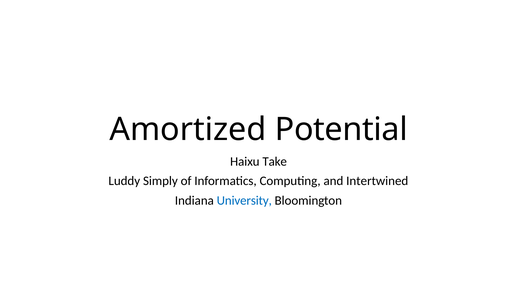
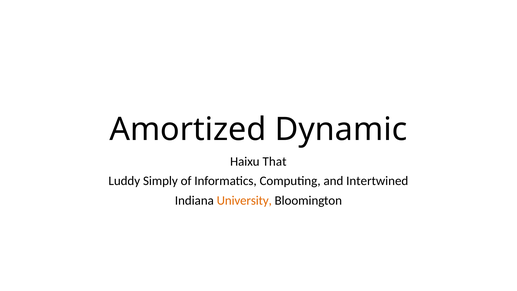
Potential: Potential -> Dynamic
Take: Take -> That
University colour: blue -> orange
